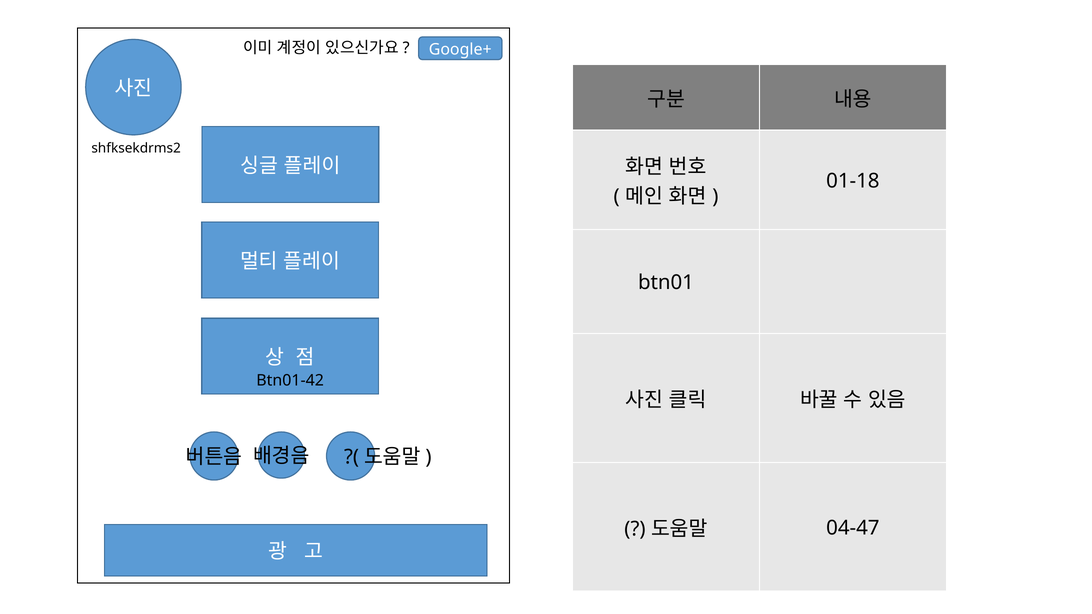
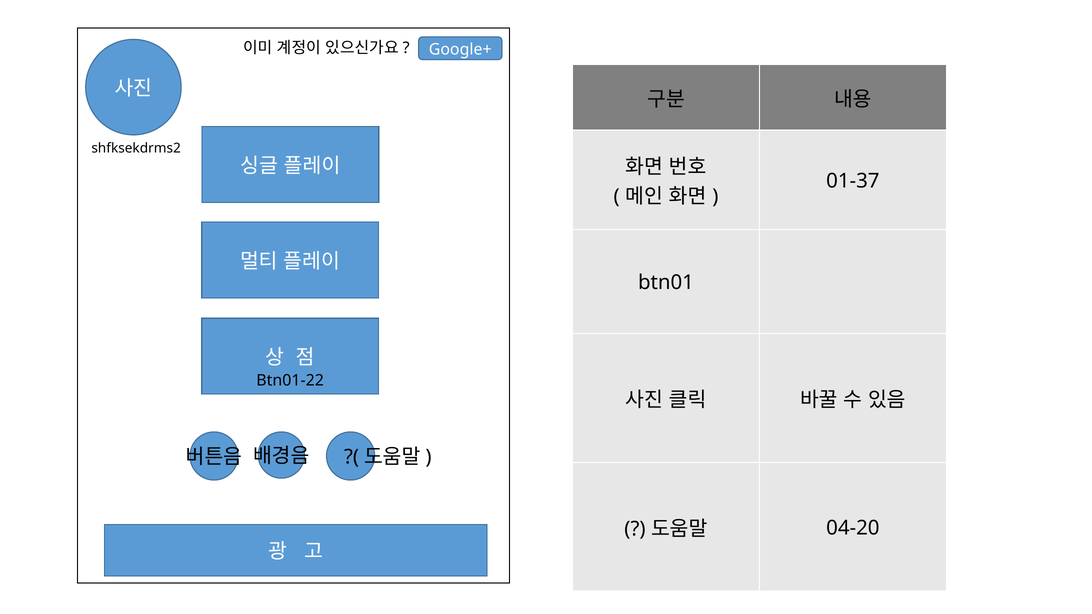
01-18: 01-18 -> 01-37
Btn01-42: Btn01-42 -> Btn01-22
04-47: 04-47 -> 04-20
